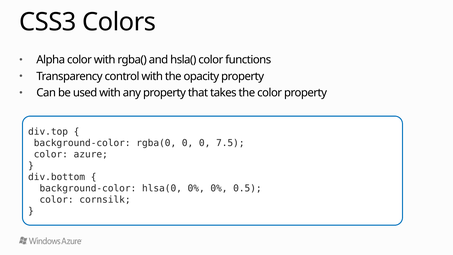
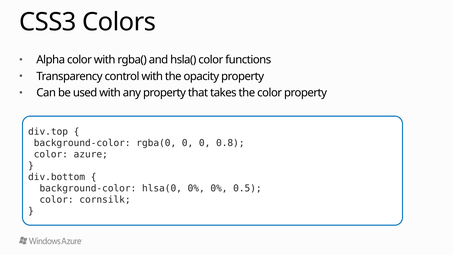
7.5: 7.5 -> 0.8
